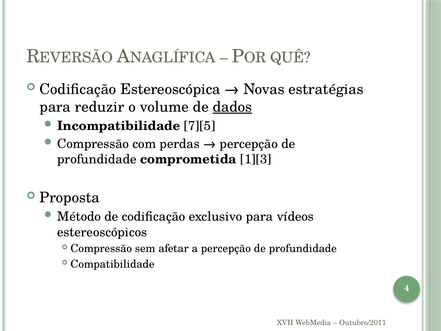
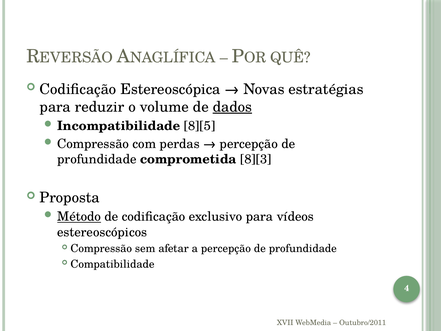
7][5: 7][5 -> 8][5
1][3: 1][3 -> 8][3
Método underline: none -> present
